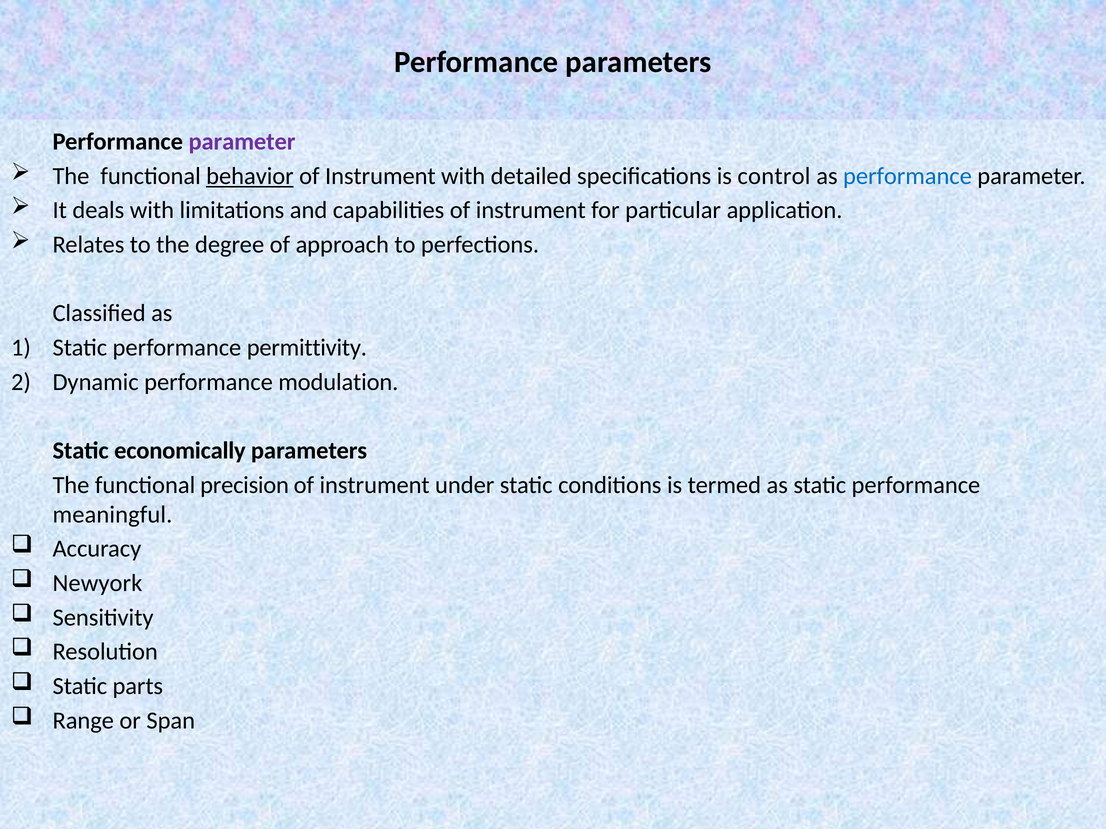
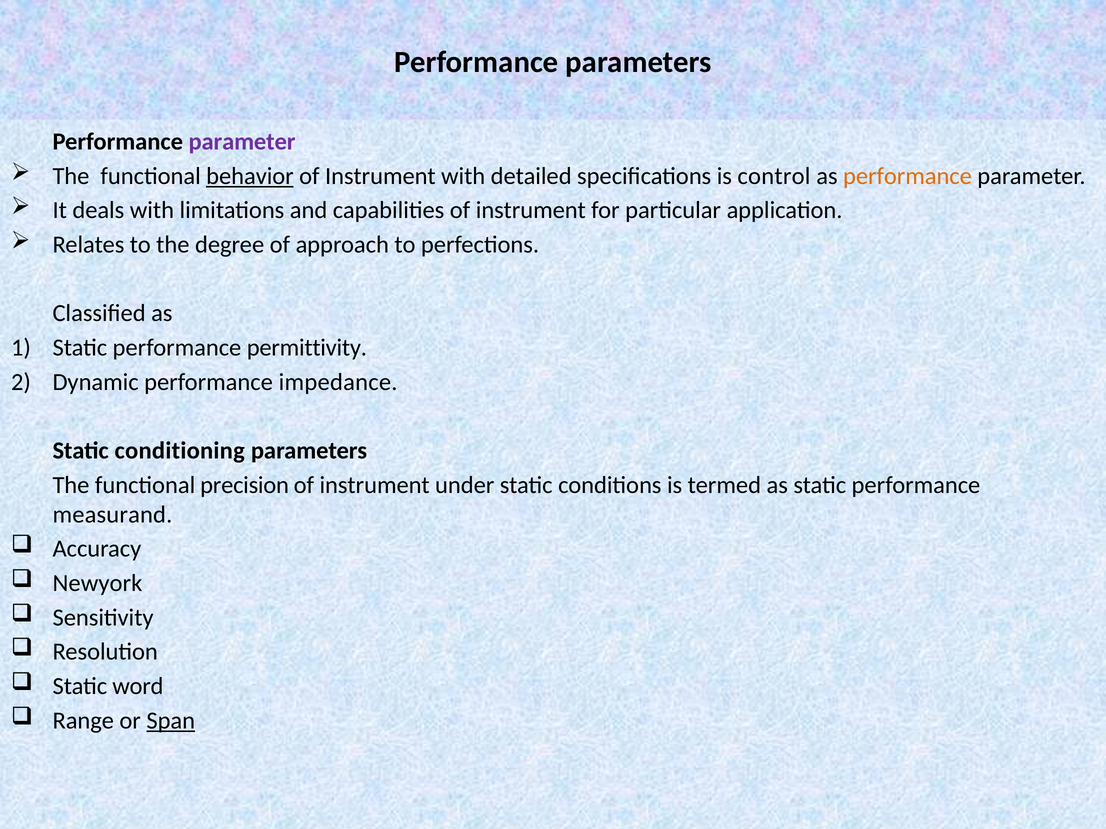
performance at (907, 176) colour: blue -> orange
modulation: modulation -> impedance
economically: economically -> conditioning
meaningful: meaningful -> measurand
parts: parts -> word
Span underline: none -> present
